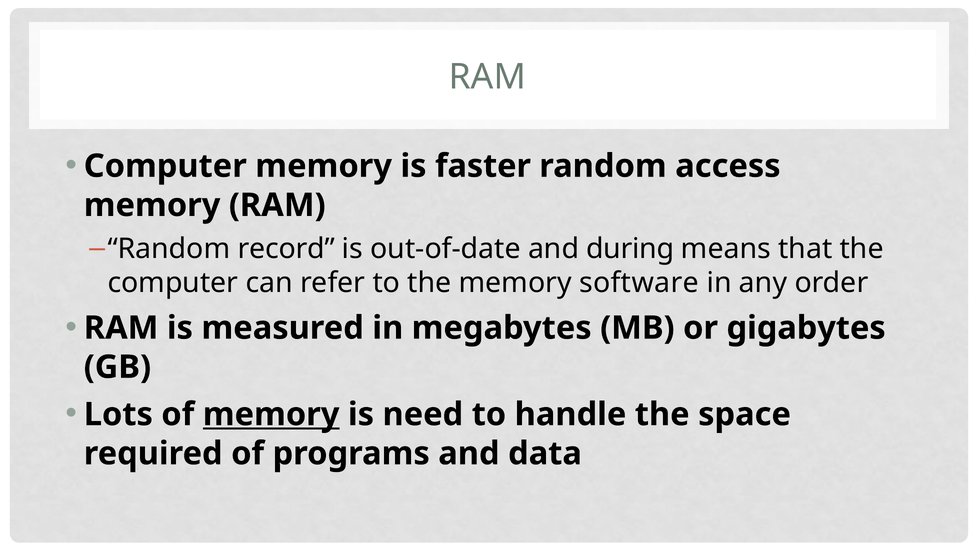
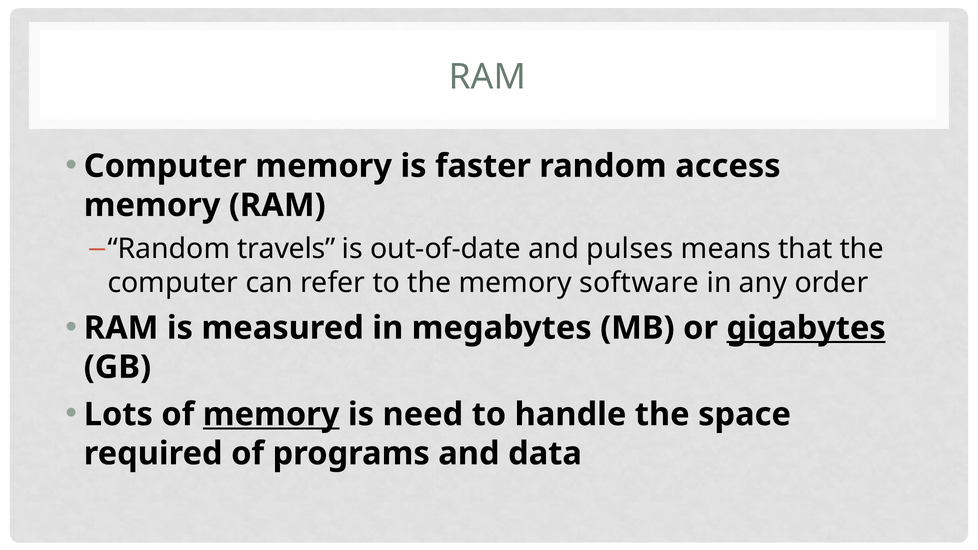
record: record -> travels
during: during -> pulses
gigabytes underline: none -> present
